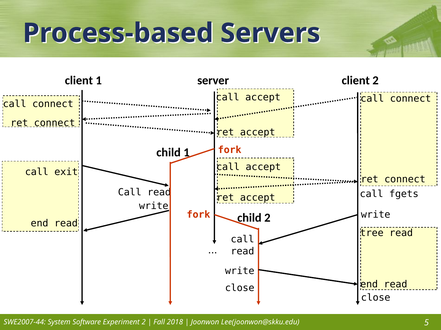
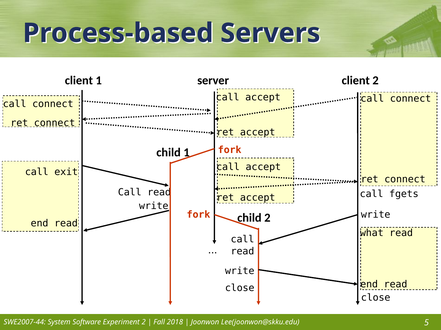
tree: tree -> what
